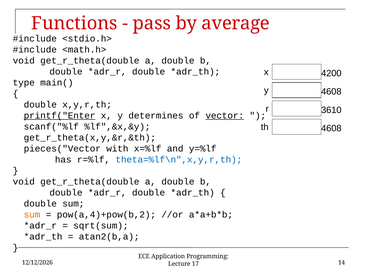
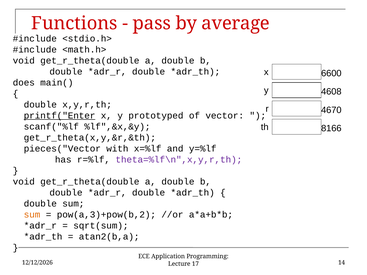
4200: 4200 -> 6600
type: type -> does
3610: 3610 -> 4670
determines: determines -> prototyped
vector underline: present -> none
th 4608: 4608 -> 8166
theta=%lf\n",x,y,r,th colour: blue -> purple
pow(a,4)+pow(b,2: pow(a,4)+pow(b,2 -> pow(a,3)+pow(b,2
